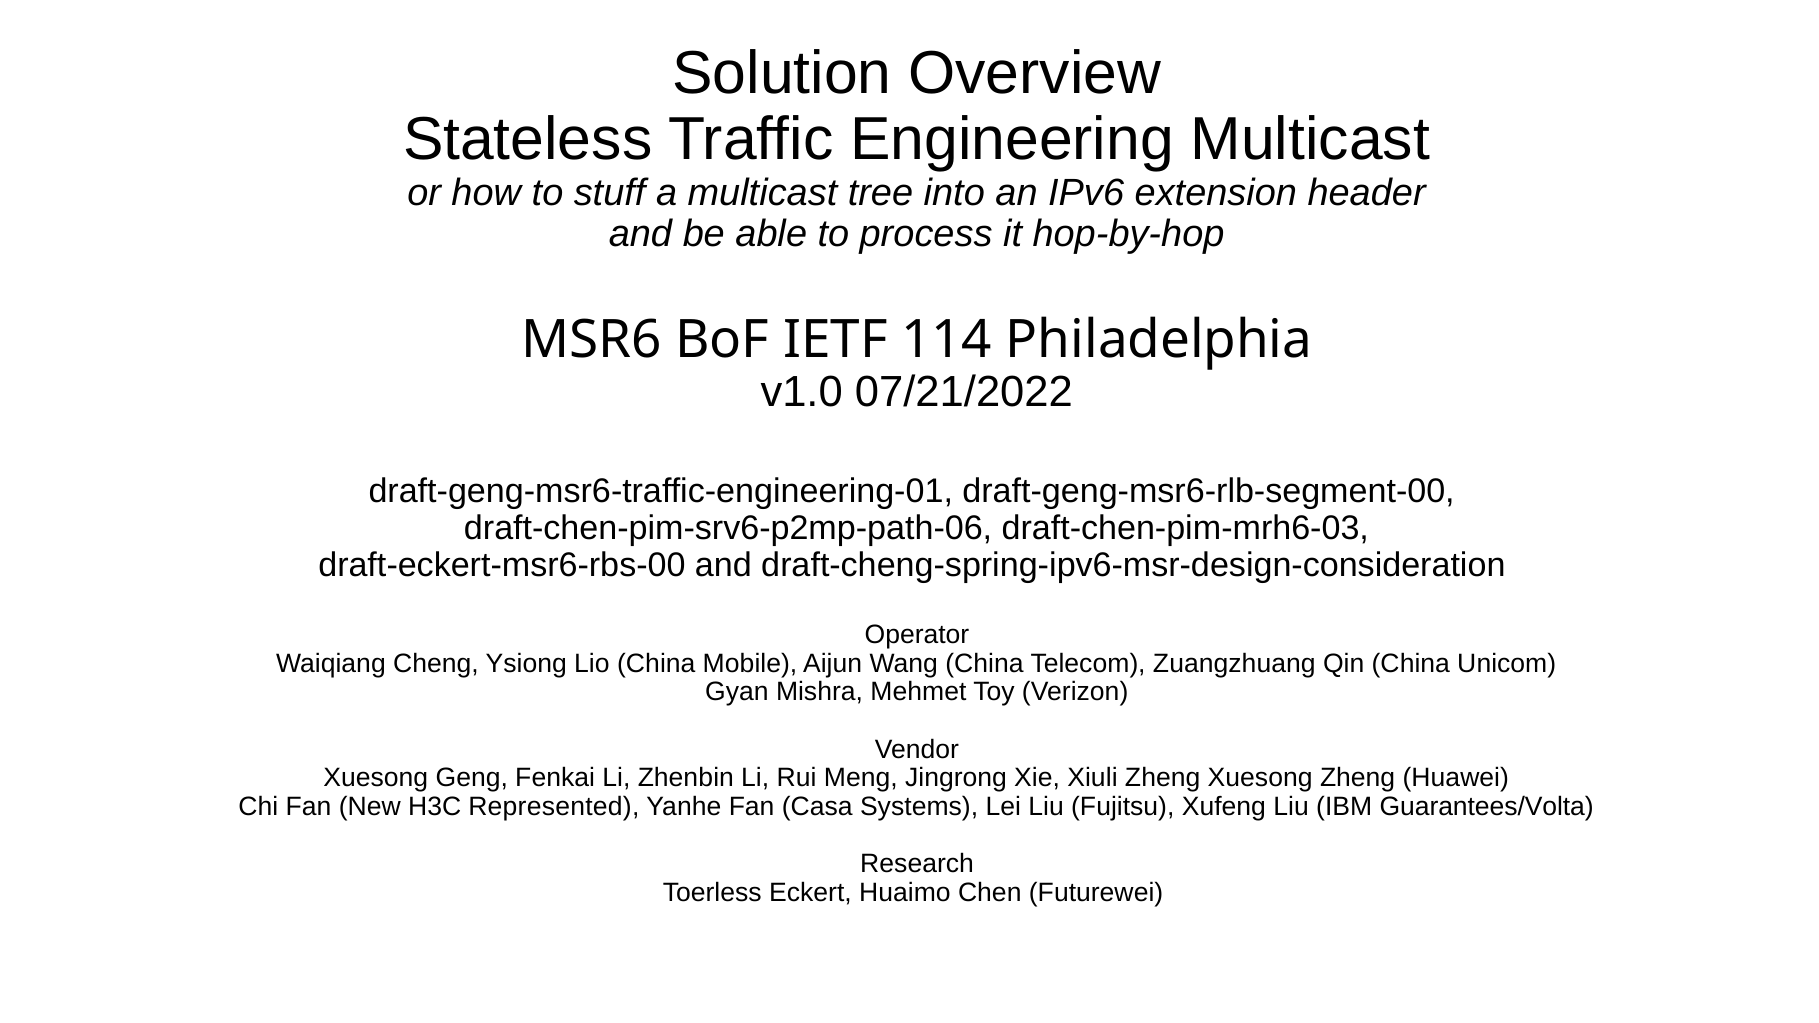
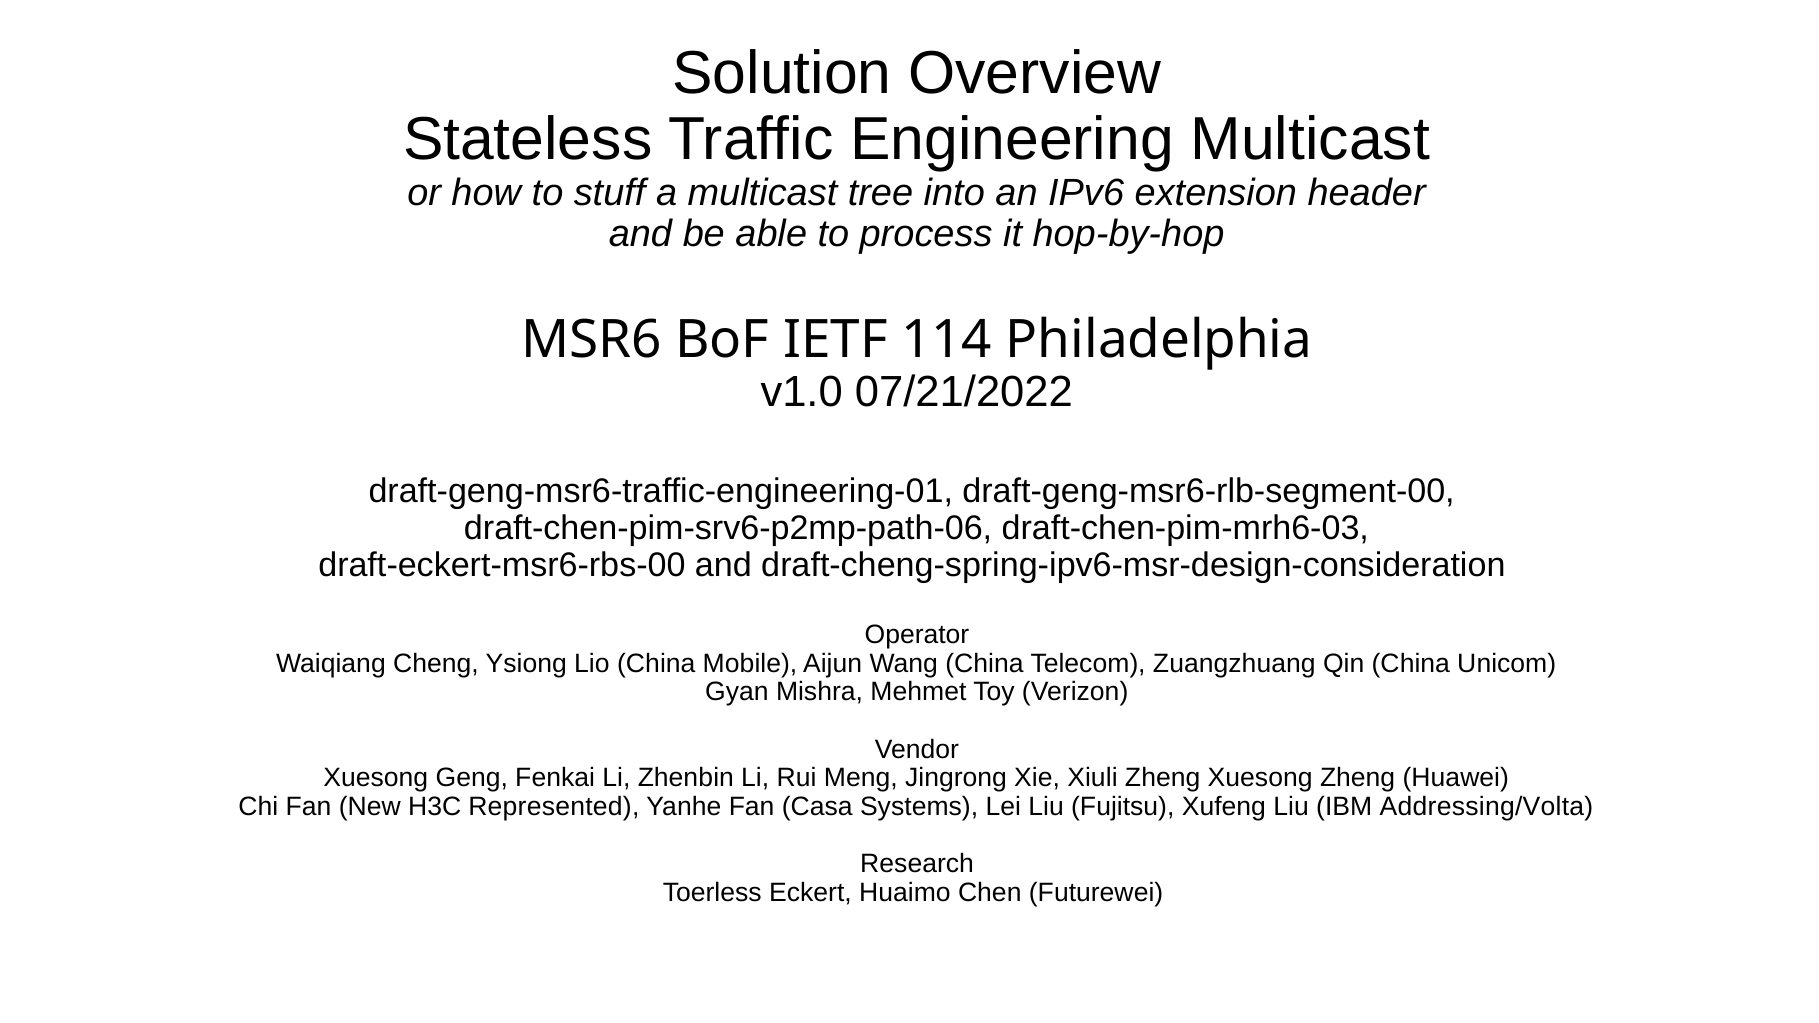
Guarantees/Volta: Guarantees/Volta -> Addressing/Volta
